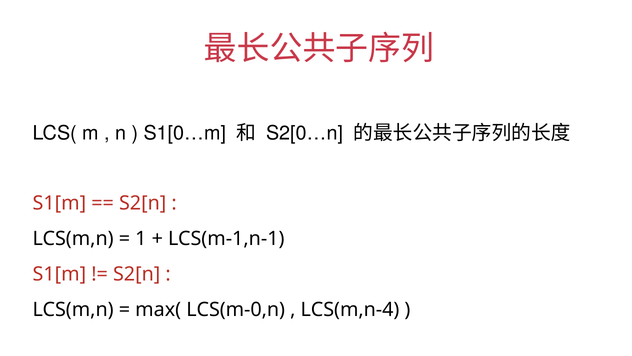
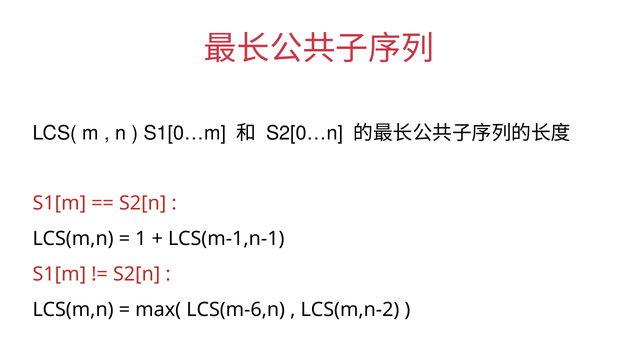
LCS(m-0,n: LCS(m-0,n -> LCS(m-6,n
LCS(m,n-4: LCS(m,n-4 -> LCS(m,n-2
